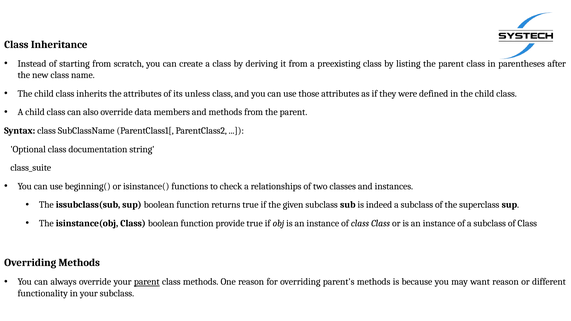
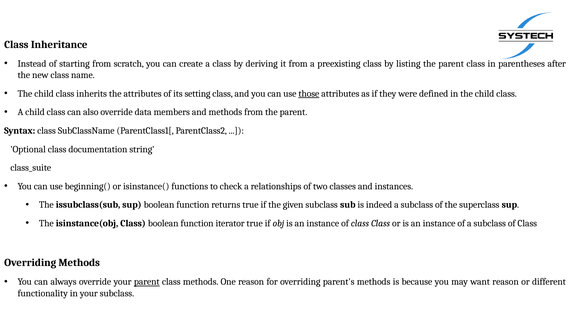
unless: unless -> setting
those underline: none -> present
provide: provide -> iterator
